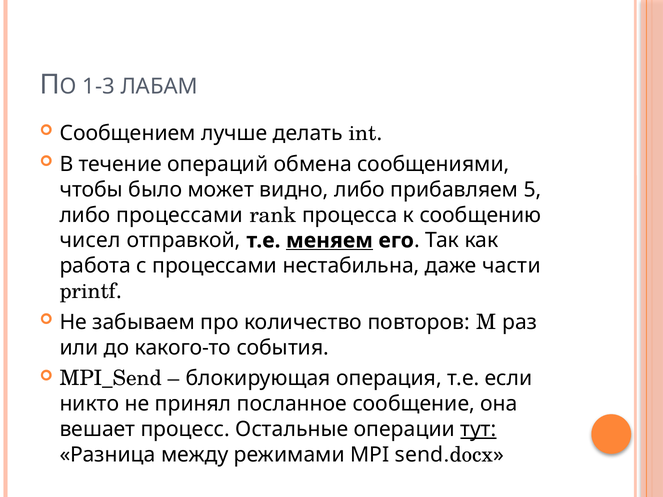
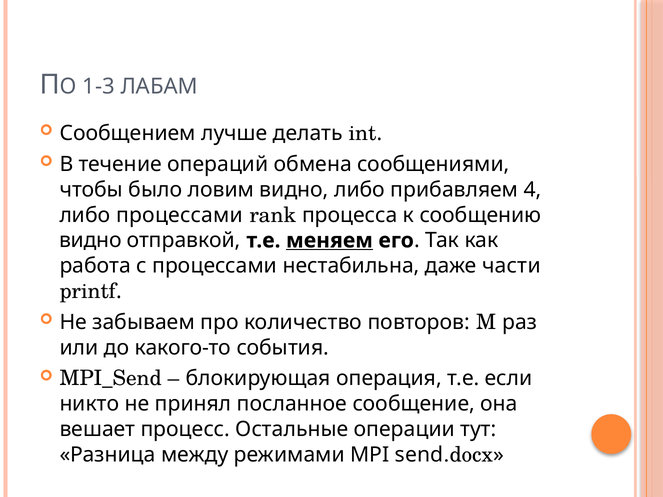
может: может -> ловим
5: 5 -> 4
чисел at (90, 241): чисел -> видно
тут underline: present -> none
